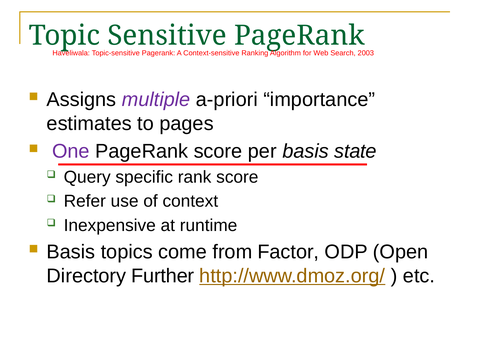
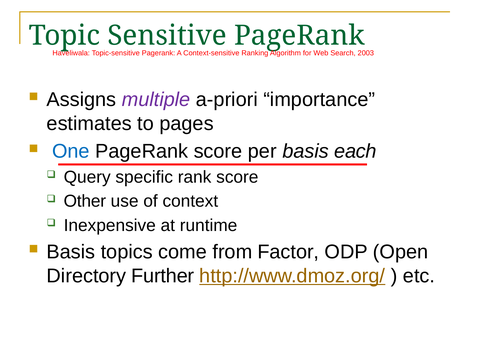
One colour: purple -> blue
state: state -> each
Refer: Refer -> Other
